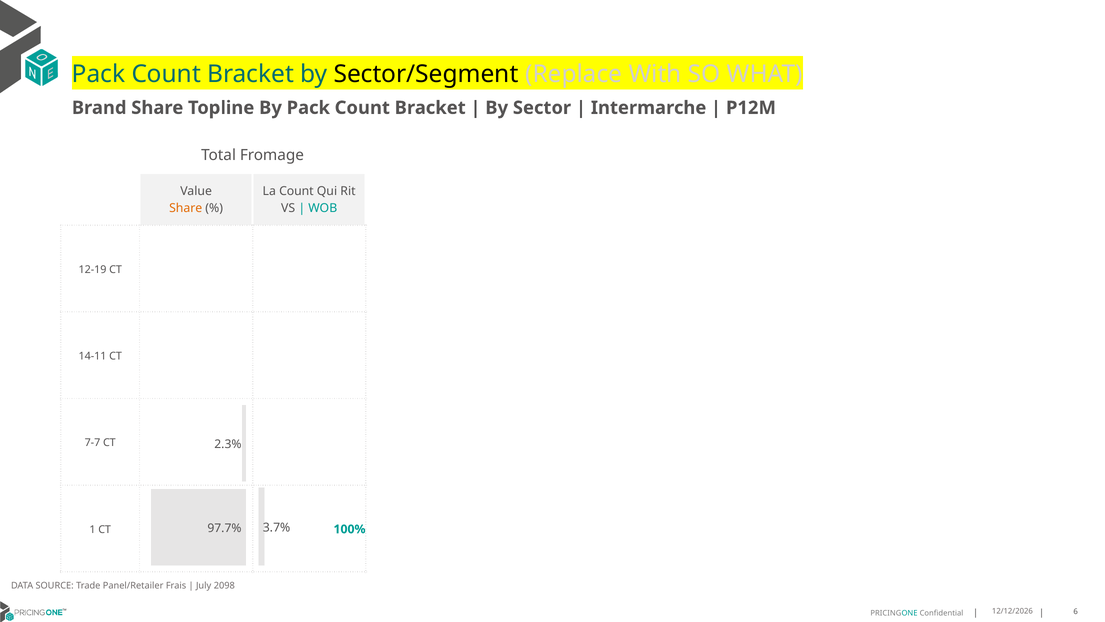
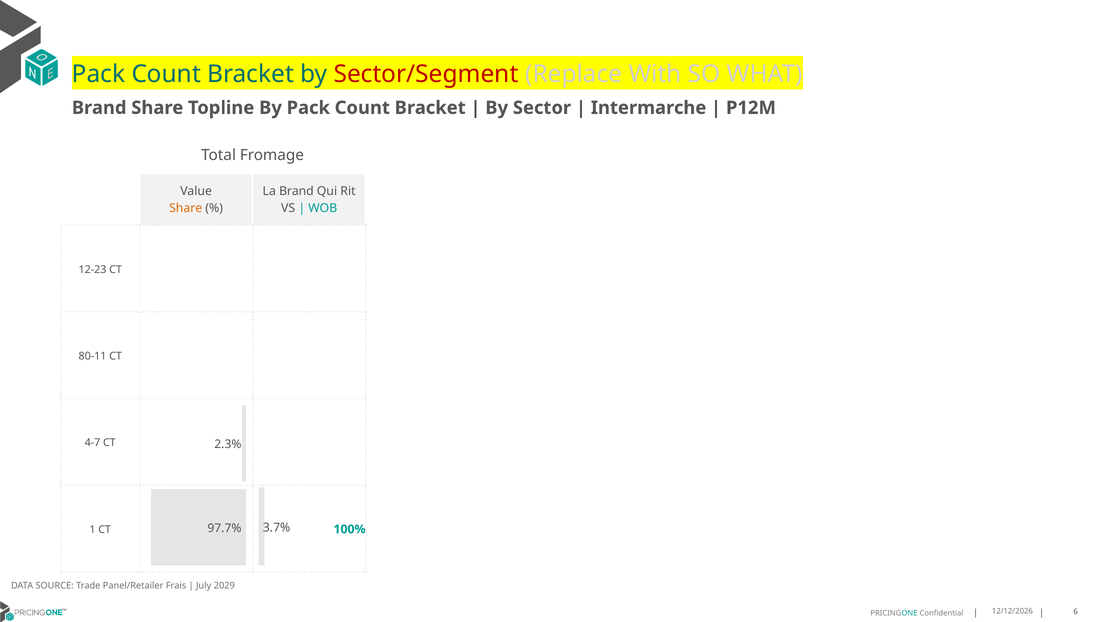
Sector/Segment colour: black -> red
La Count: Count -> Brand
12-19: 12-19 -> 12-23
14-11: 14-11 -> 80-11
7-7: 7-7 -> 4-7
2098: 2098 -> 2029
